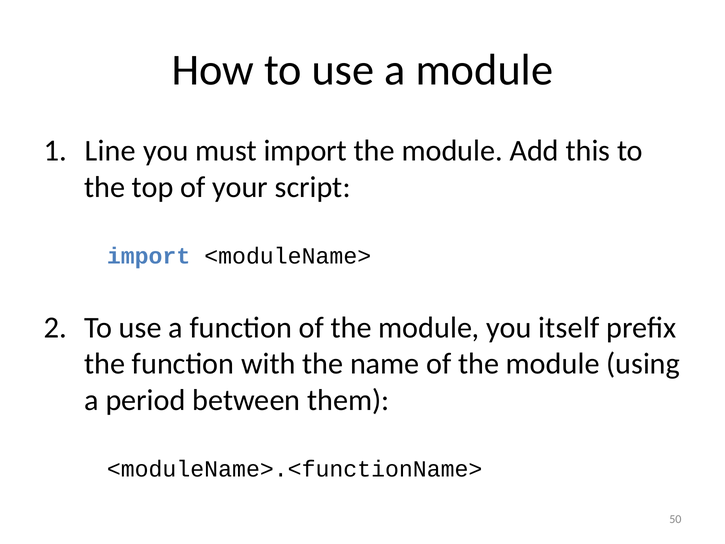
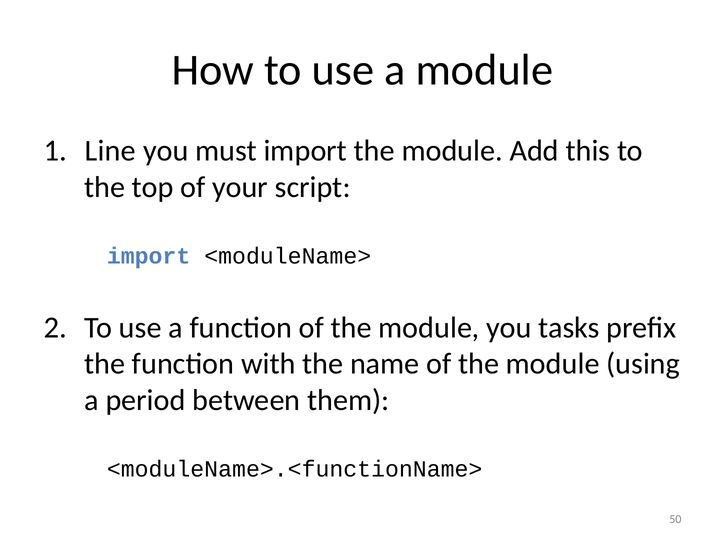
itself: itself -> tasks
